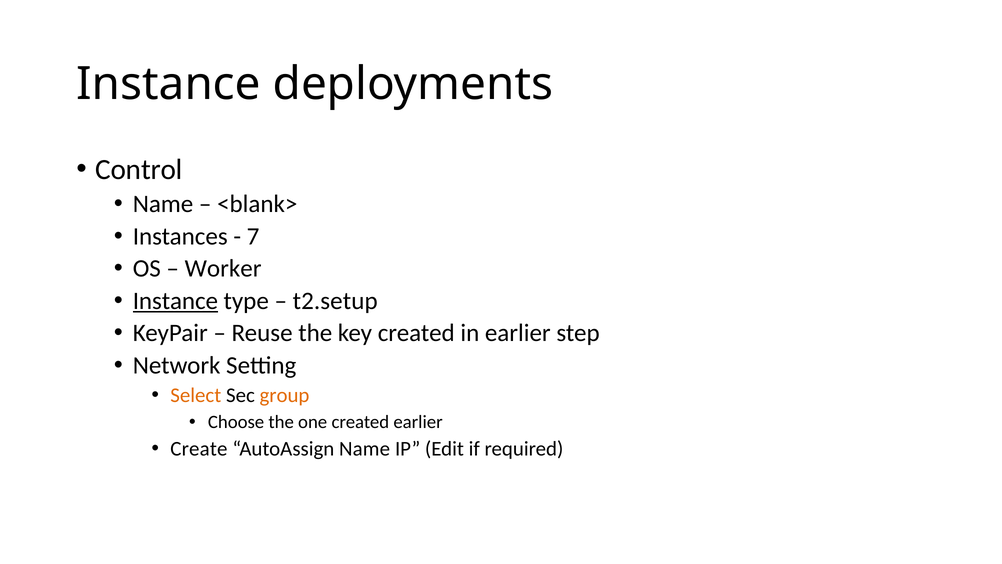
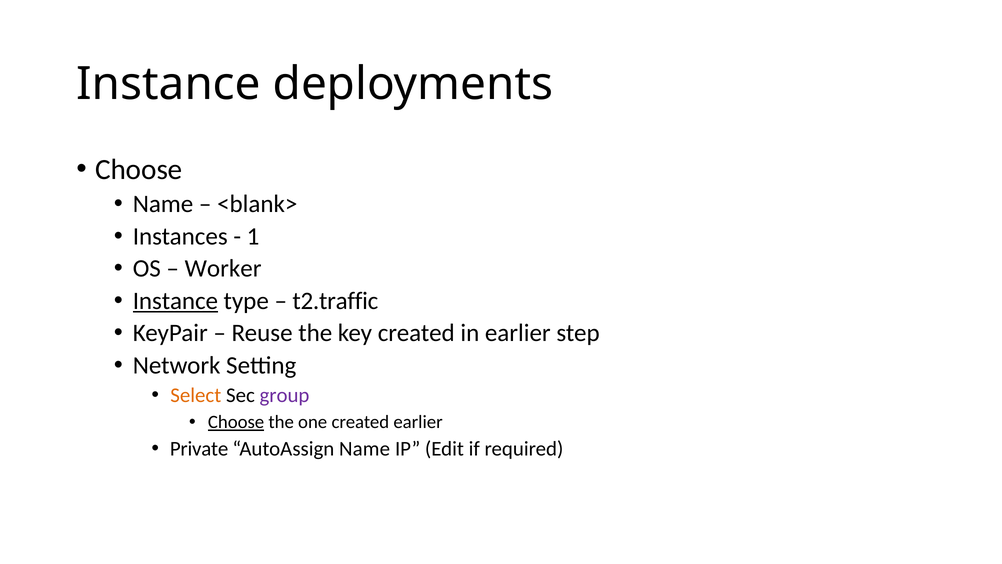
Control at (139, 169): Control -> Choose
7: 7 -> 1
t2.setup: t2.setup -> t2.traffic
group colour: orange -> purple
Choose at (236, 422) underline: none -> present
Create: Create -> Private
